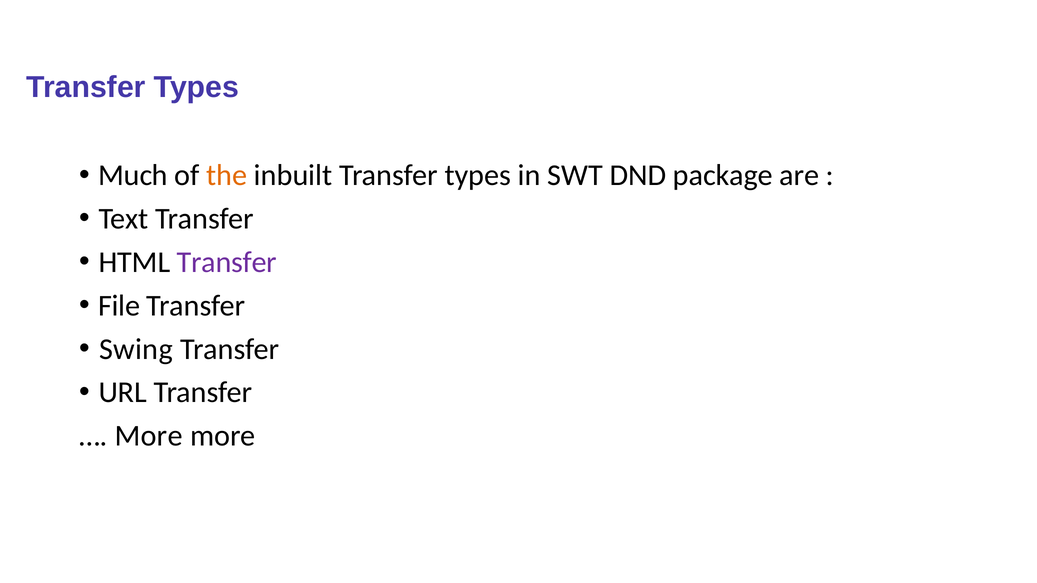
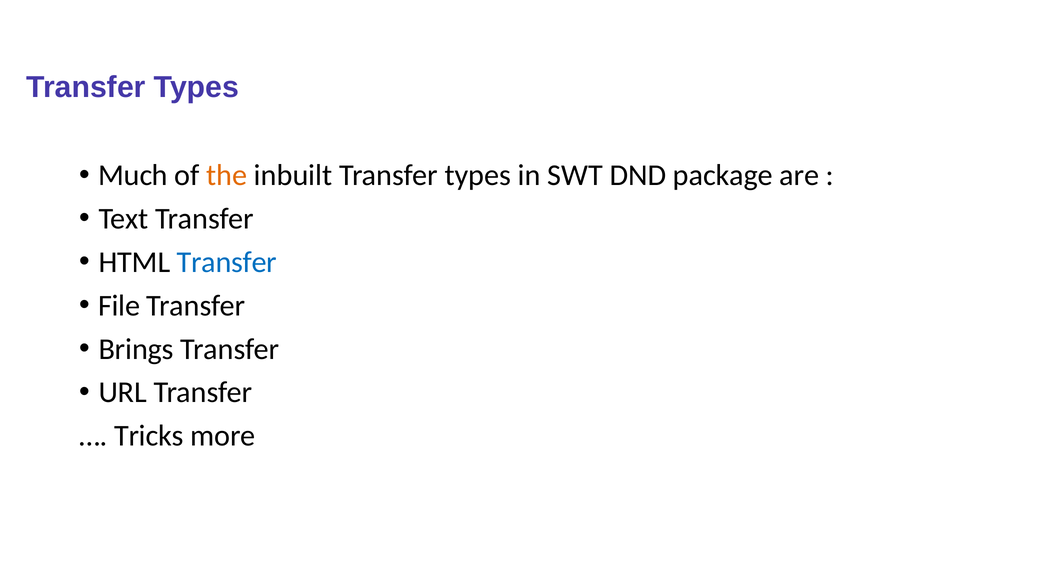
Transfer at (227, 262) colour: purple -> blue
Swing: Swing -> Brings
More at (149, 436): More -> Tricks
